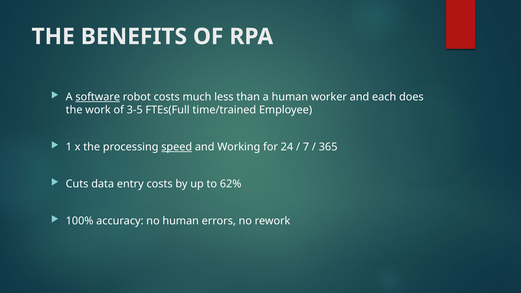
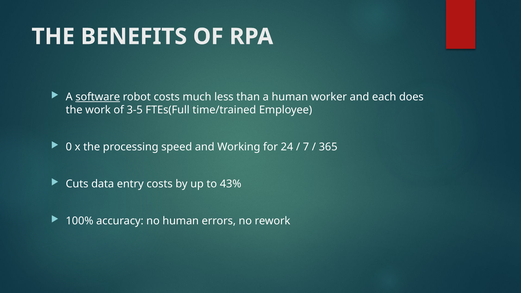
1: 1 -> 0
speed underline: present -> none
62%: 62% -> 43%
